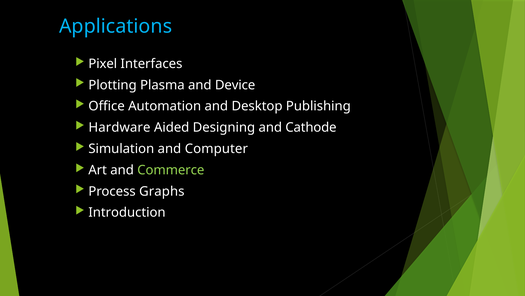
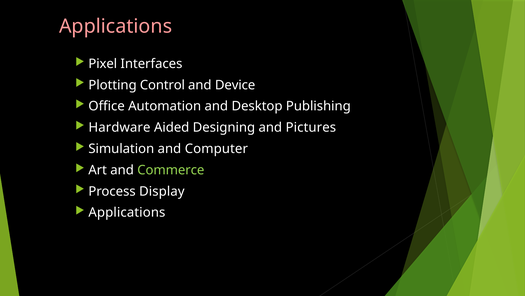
Applications at (116, 26) colour: light blue -> pink
Plasma: Plasma -> Control
Cathode: Cathode -> Pictures
Graphs: Graphs -> Display
Introduction at (127, 212): Introduction -> Applications
